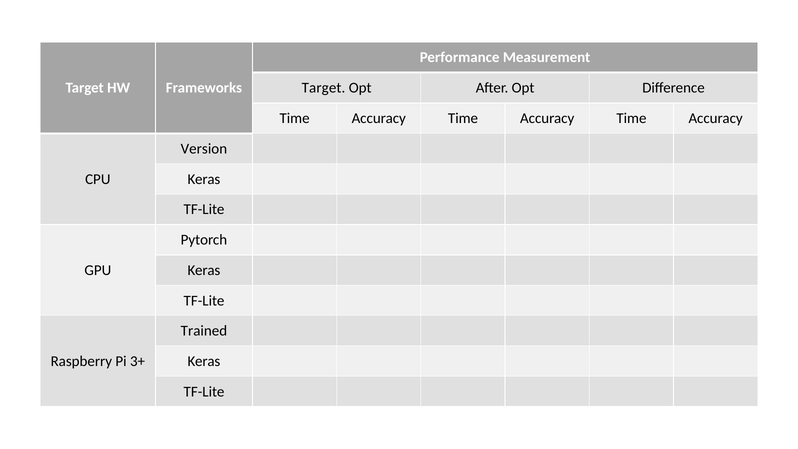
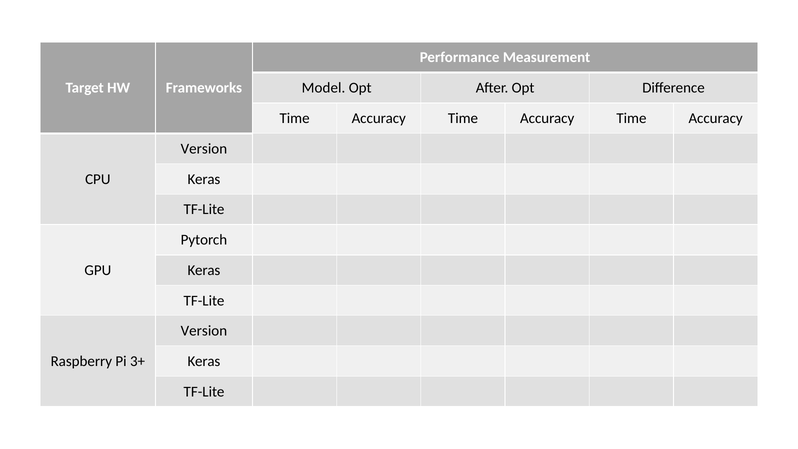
Target at (324, 88): Target -> Model
Trained at (204, 331): Trained -> Version
